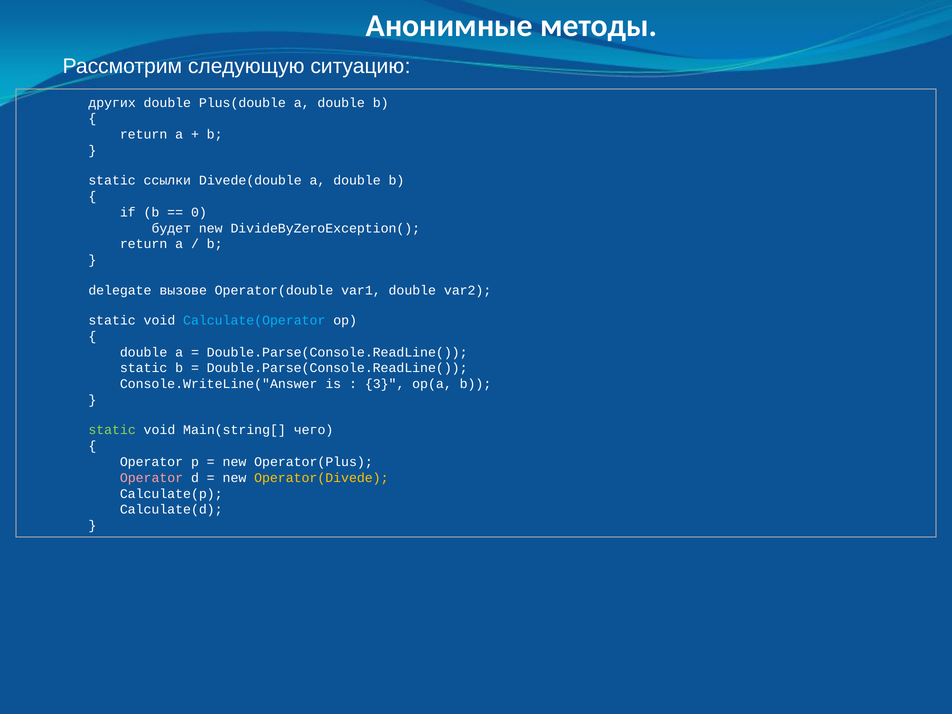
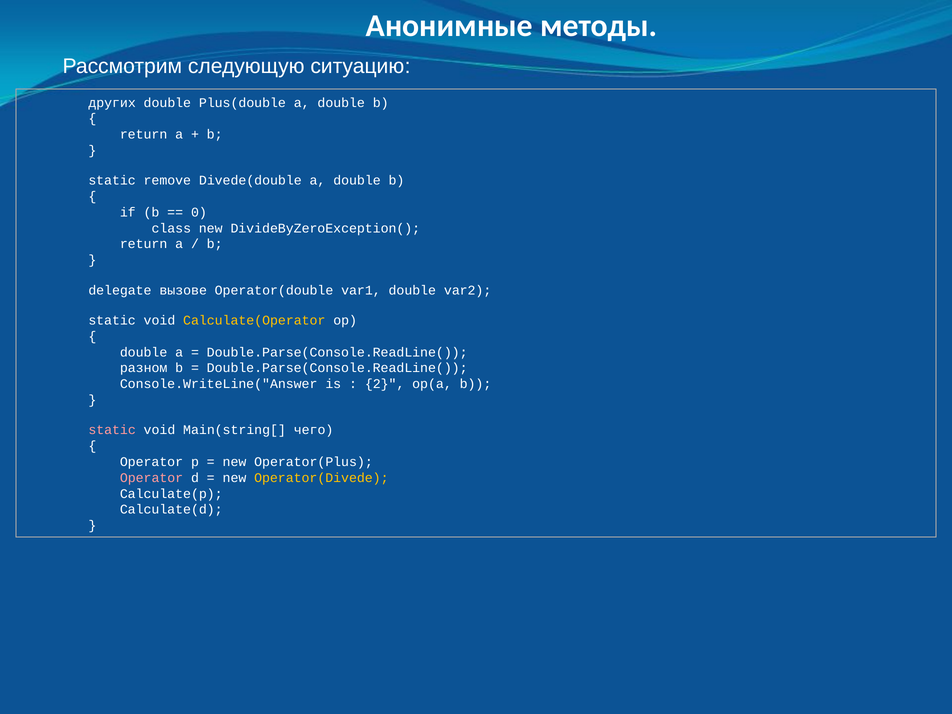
ссылки: ссылки -> remove
будет: будет -> class
Calculate(Operator colour: light blue -> yellow
static at (144, 368): static -> разном
3: 3 -> 2
static at (112, 430) colour: light green -> pink
